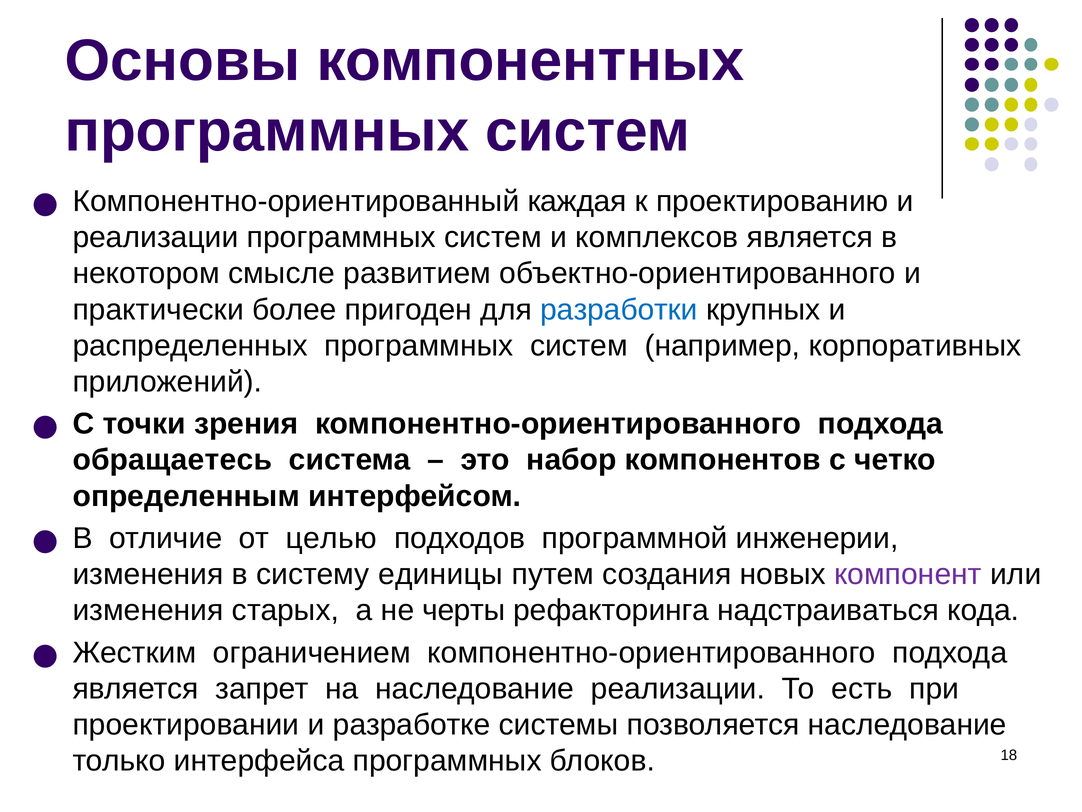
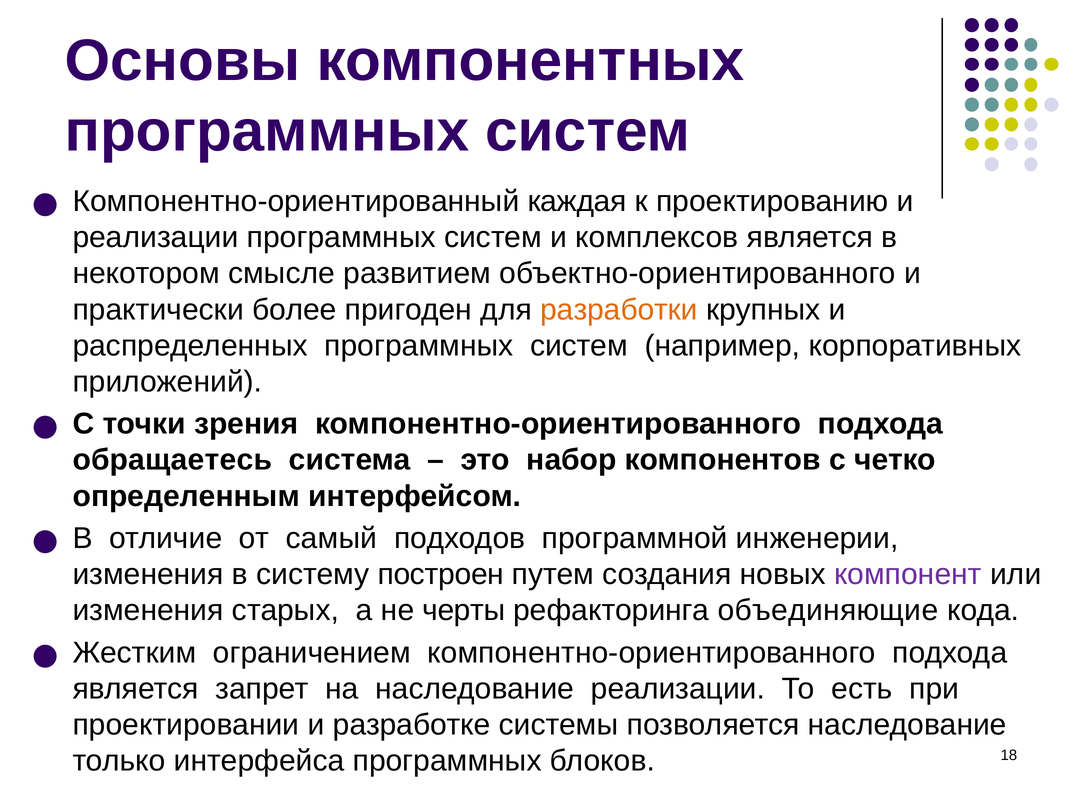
разработки colour: blue -> orange
целью: целью -> самый
единицы: единицы -> построен
надстраиваться: надстраиваться -> объединяющие
